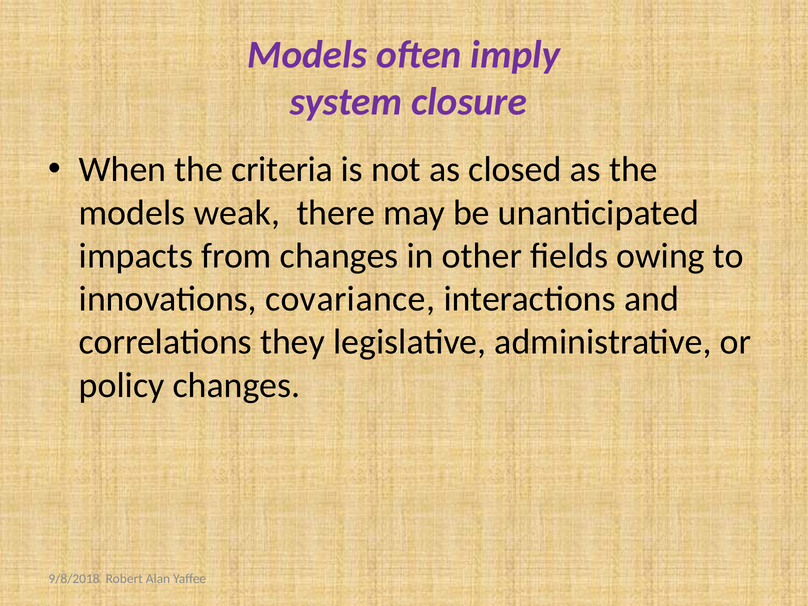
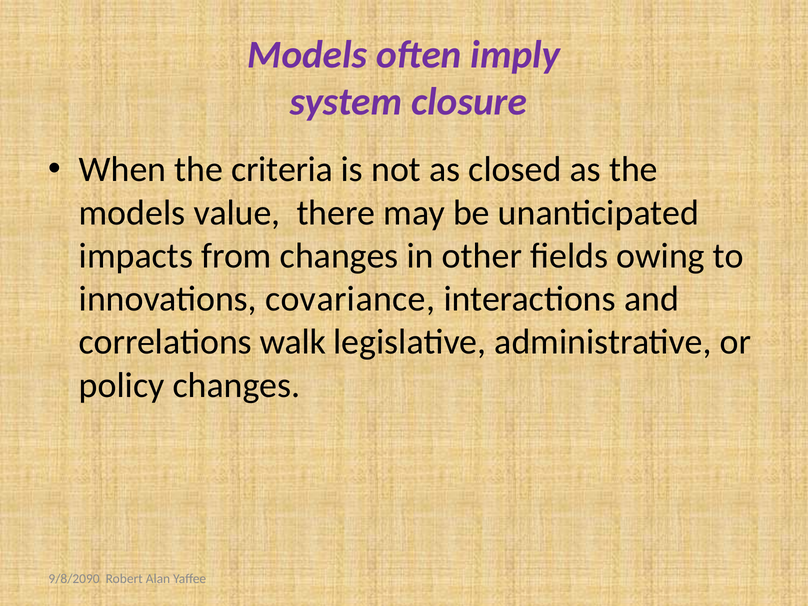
weak: weak -> value
they: they -> walk
9/8/2018: 9/8/2018 -> 9/8/2090
